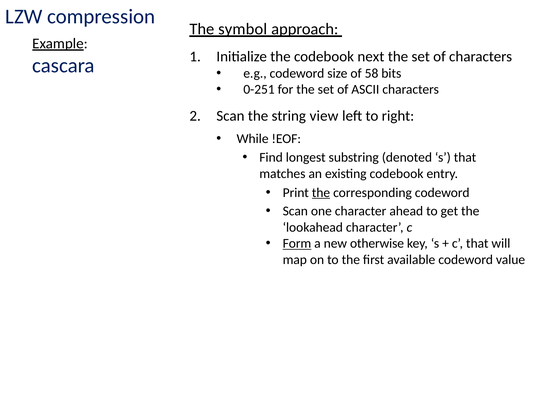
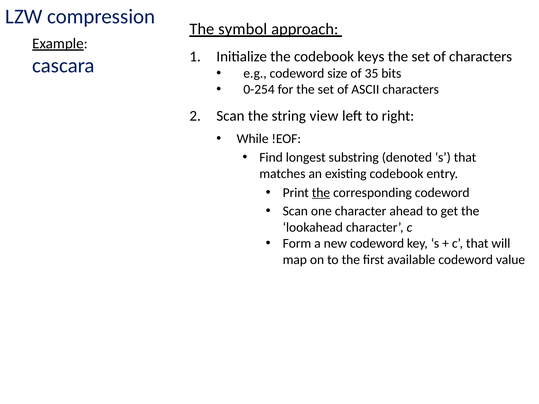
next: next -> keys
58: 58 -> 35
0-251: 0-251 -> 0-254
Form underline: present -> none
new otherwise: otherwise -> codeword
